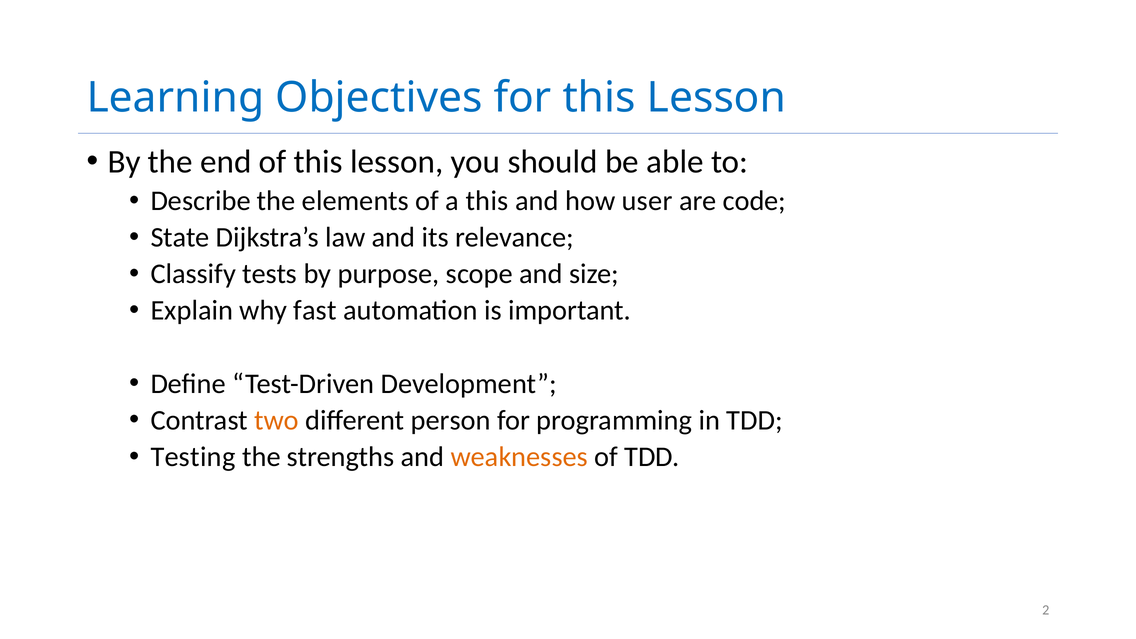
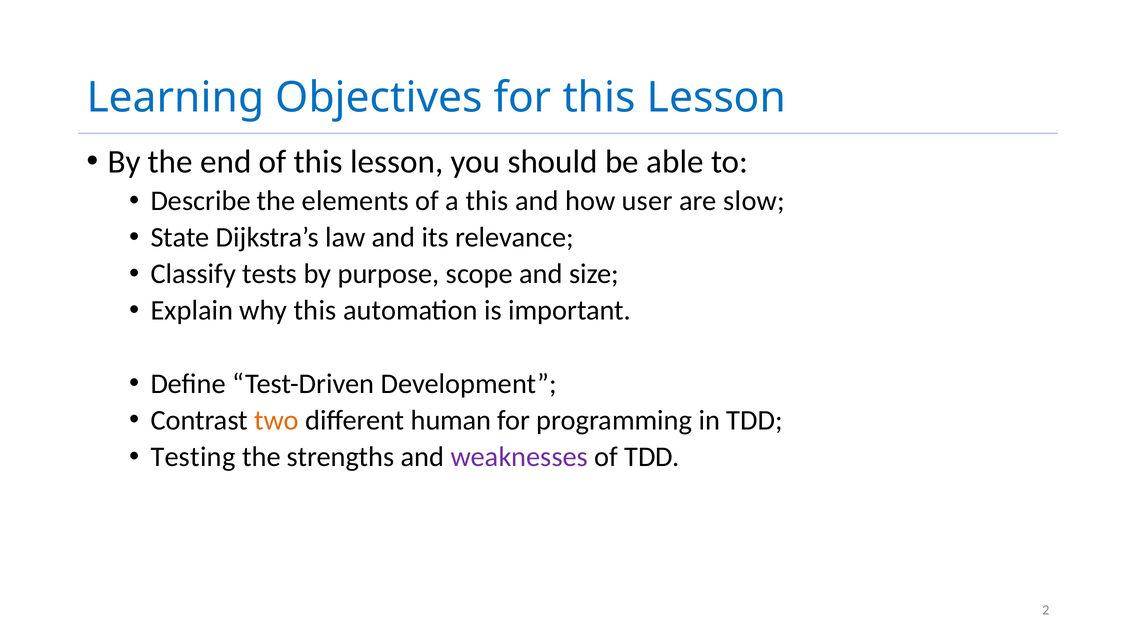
code: code -> slow
why fast: fast -> this
person: person -> human
weaknesses colour: orange -> purple
